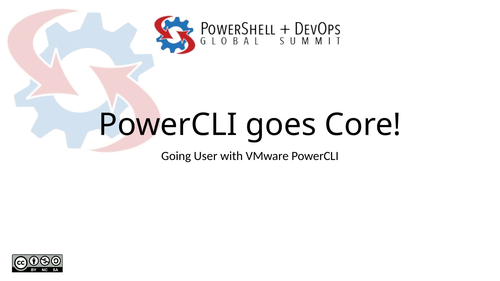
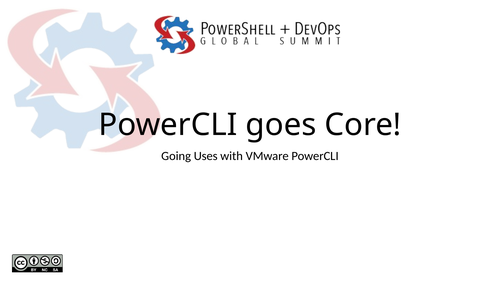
User: User -> Uses
